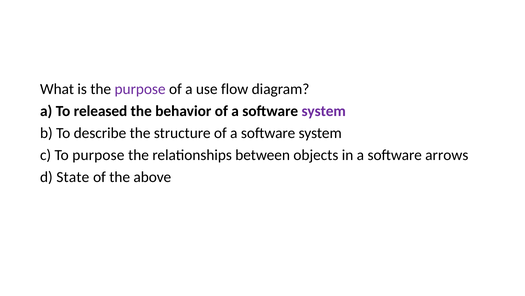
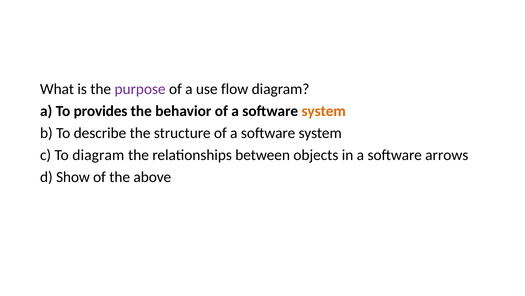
released: released -> provides
system at (324, 111) colour: purple -> orange
To purpose: purpose -> diagram
State: State -> Show
